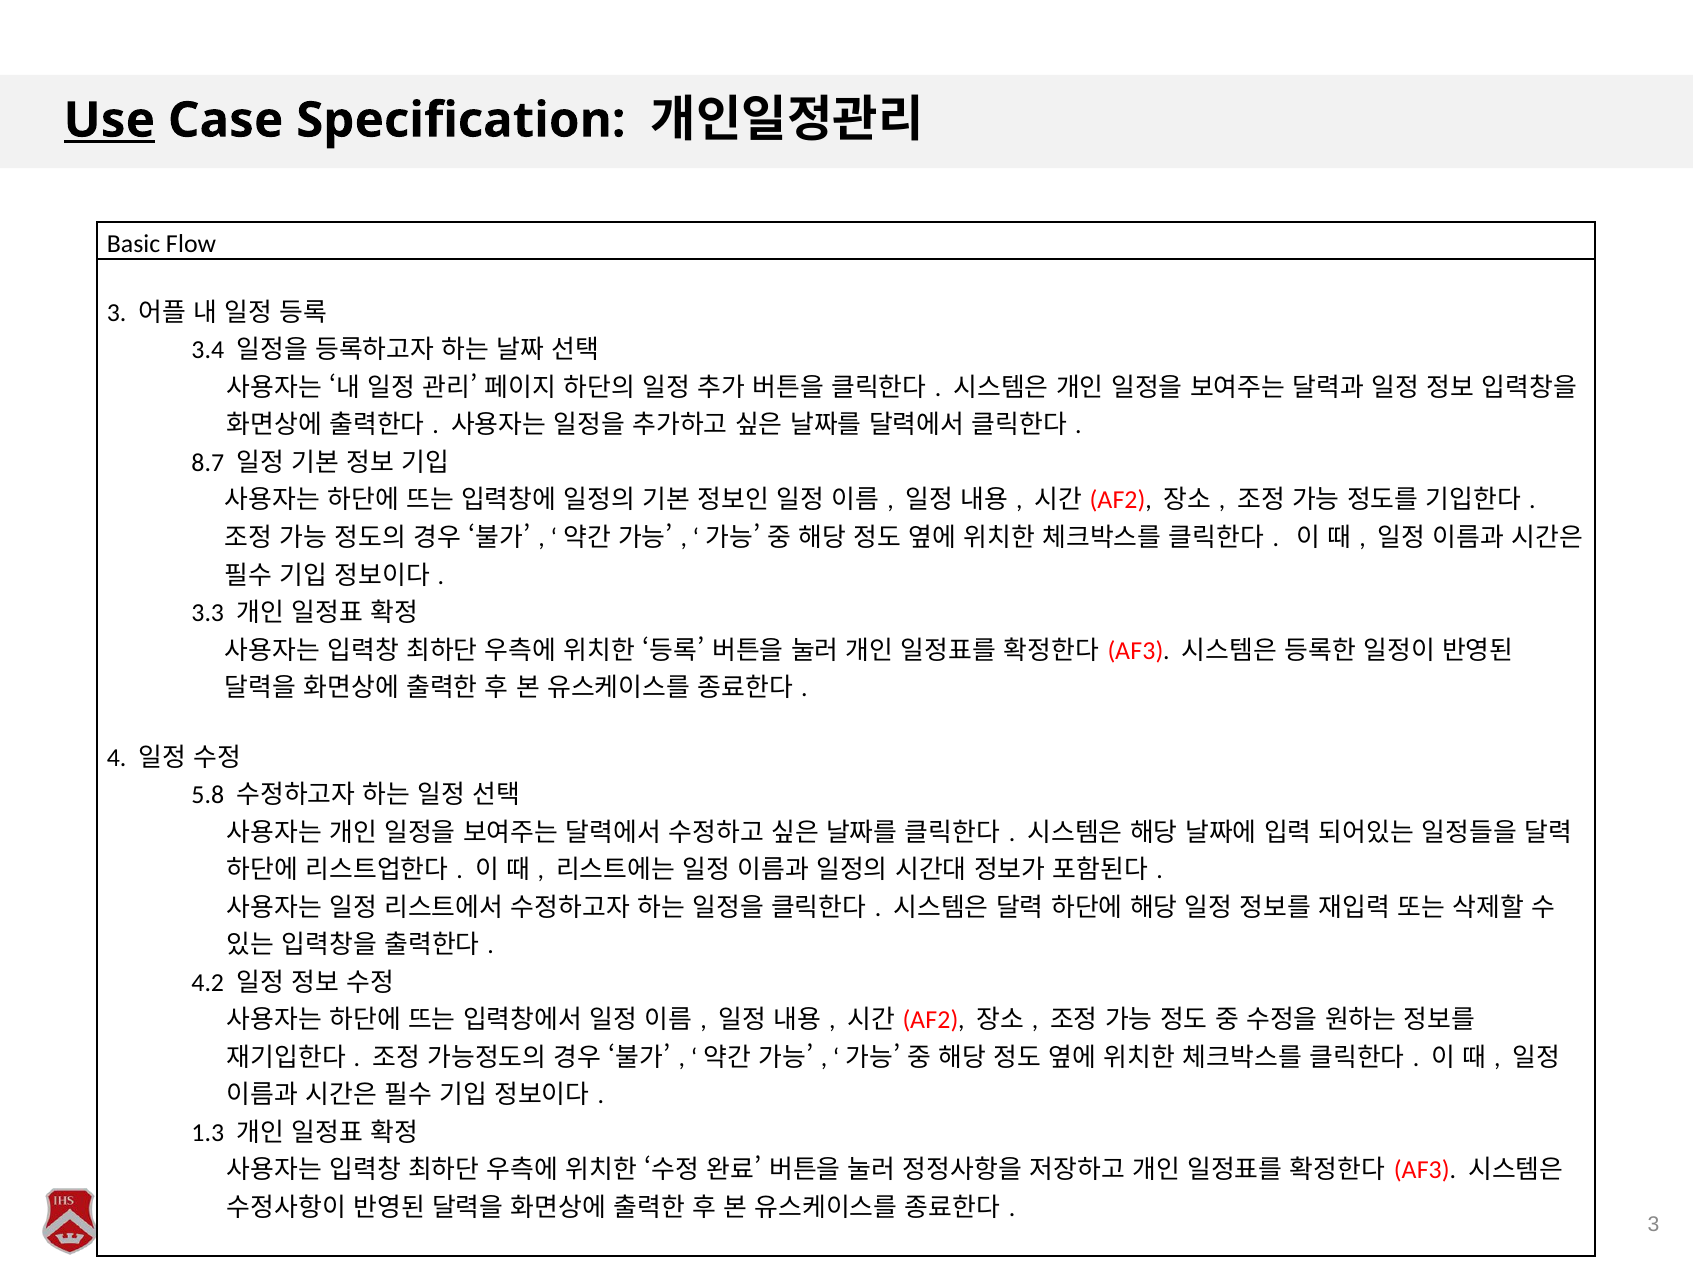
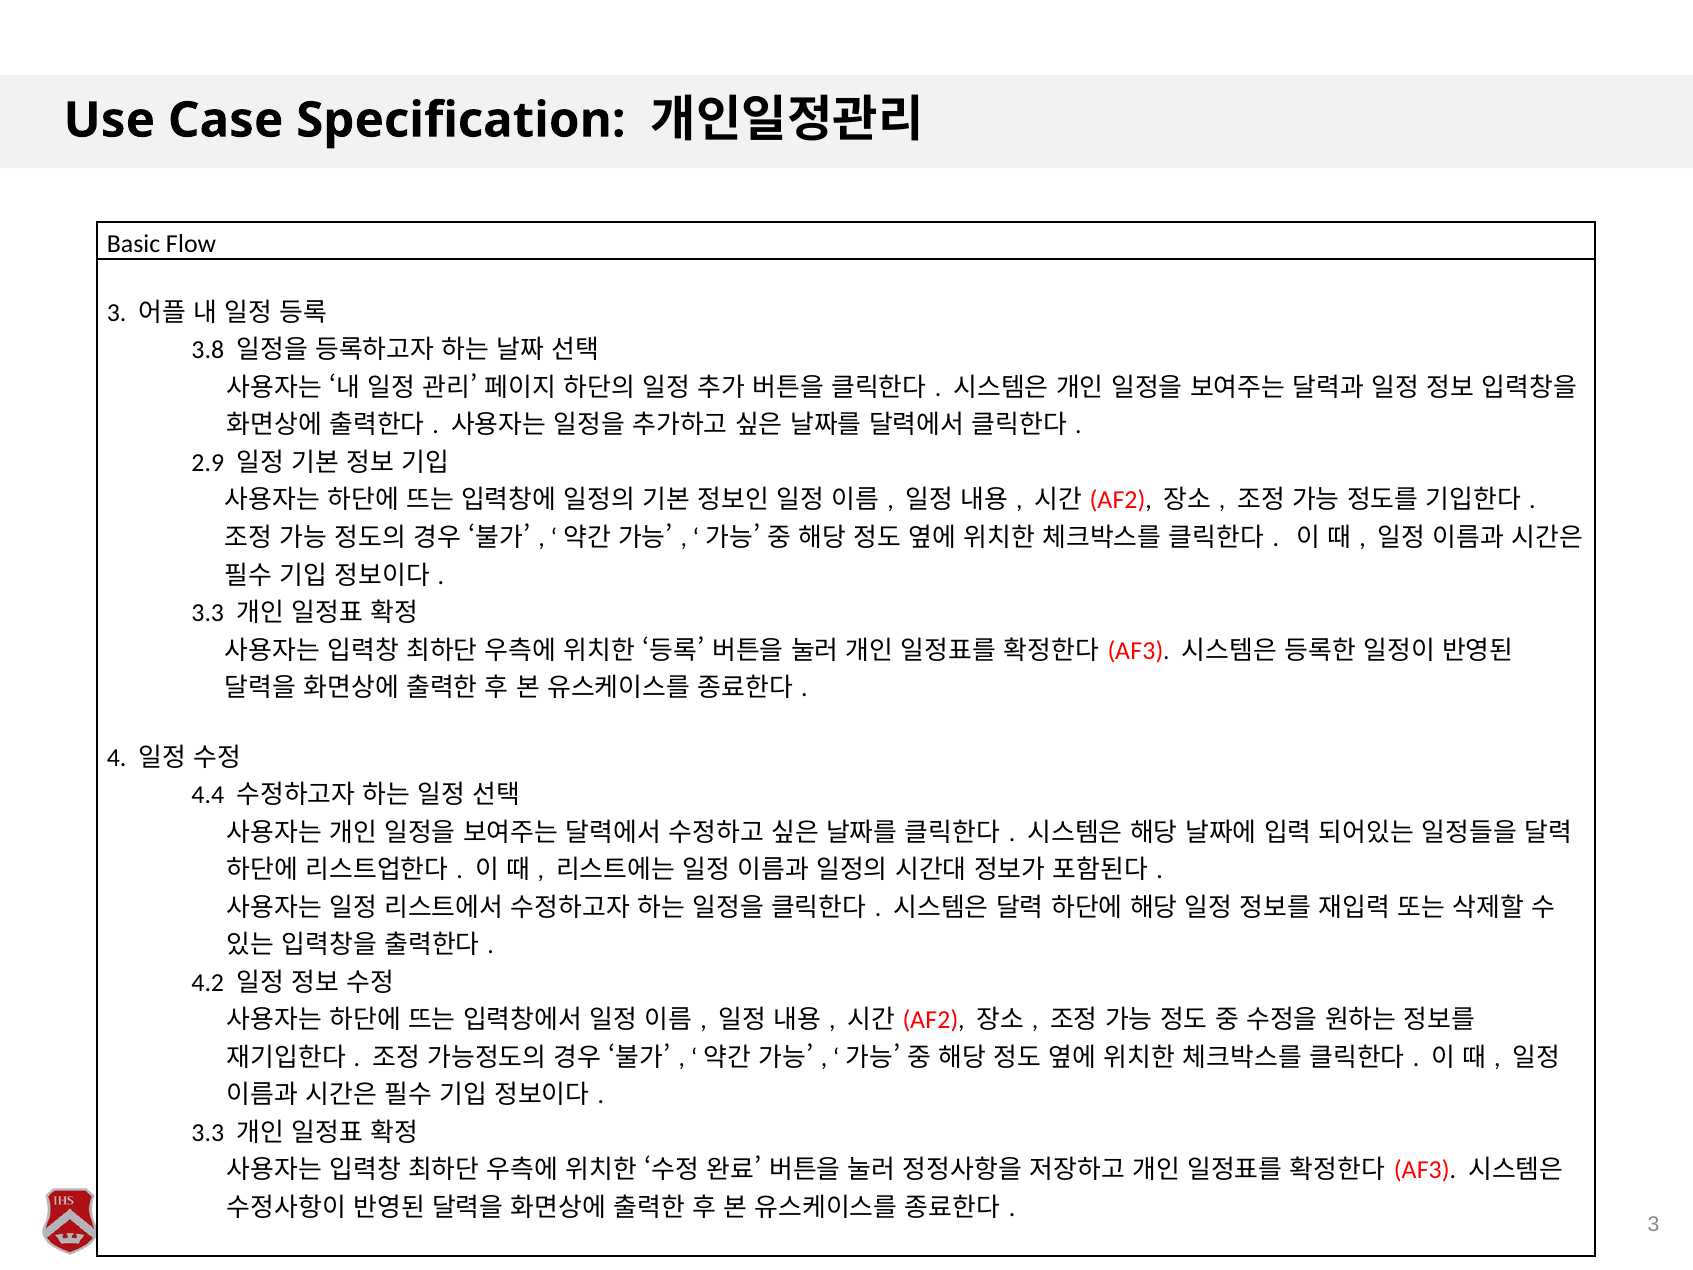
Use underline: present -> none
3.4: 3.4 -> 3.8
8.7: 8.7 -> 2.9
5.8: 5.8 -> 4.4
1.3 at (208, 1133): 1.3 -> 3.3
